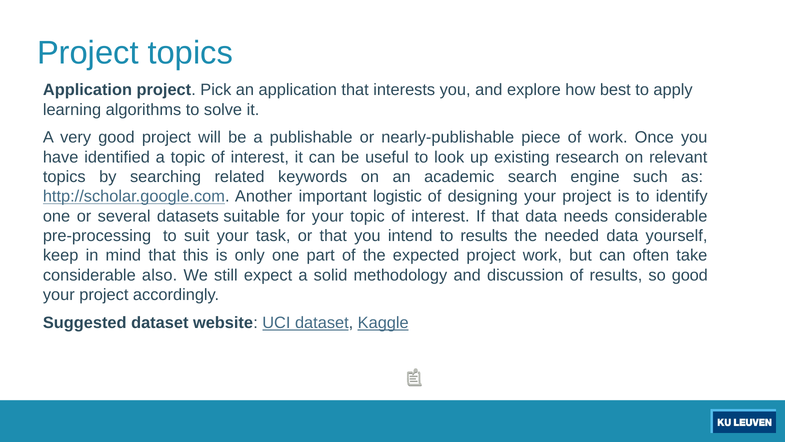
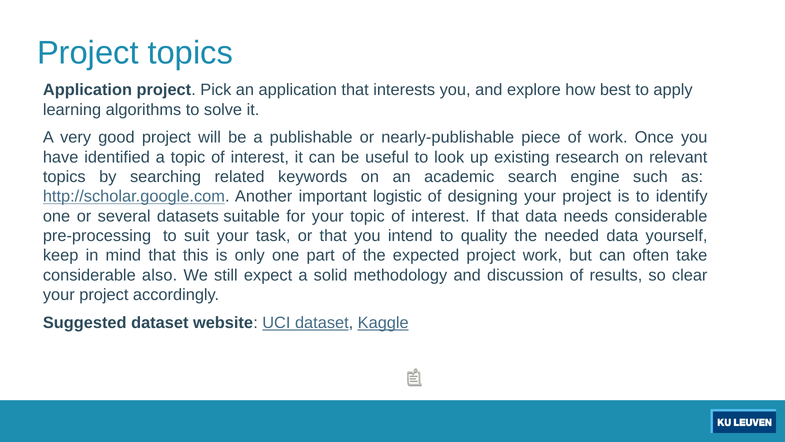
to results: results -> quality
so good: good -> clear
